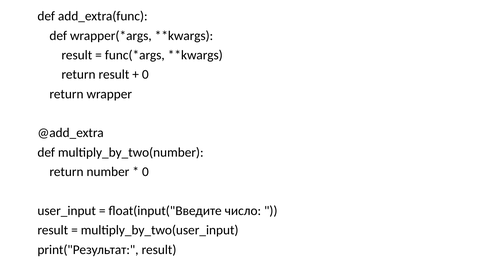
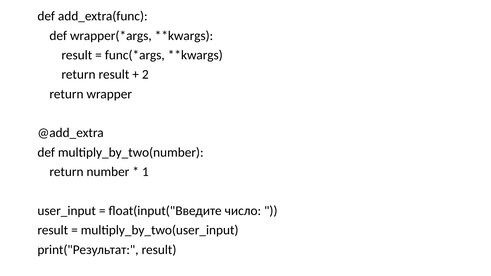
0 at (145, 75): 0 -> 2
0 at (145, 172): 0 -> 1
